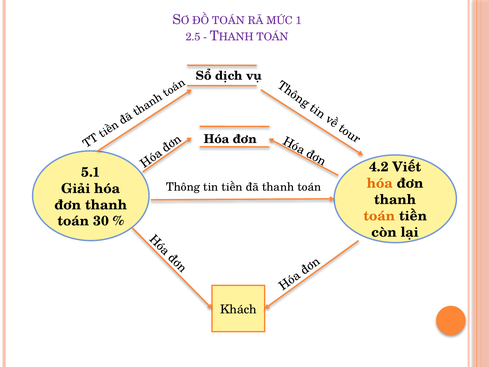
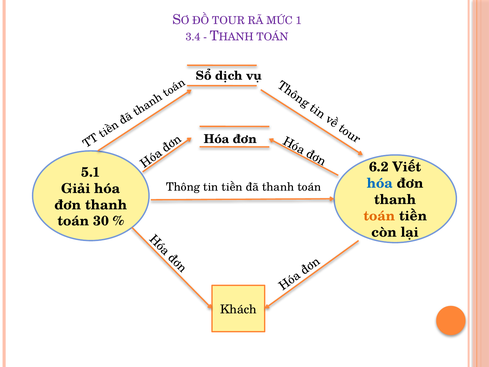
ĐỒ TOÁN: TOÁN -> TOUR
2.5: 2.5 -> 3.4
4.2: 4.2 -> 6.2
hóa at (380, 183) colour: orange -> blue
